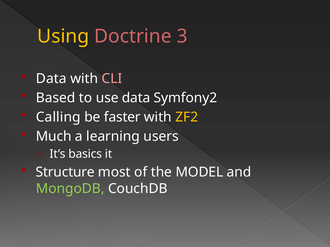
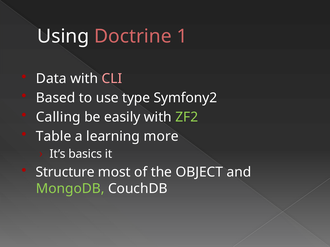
Using colour: yellow -> white
3: 3 -> 1
use data: data -> type
faster: faster -> easily
ZF2 colour: yellow -> light green
Much: Much -> Table
users: users -> more
MODEL: MODEL -> OBJECT
